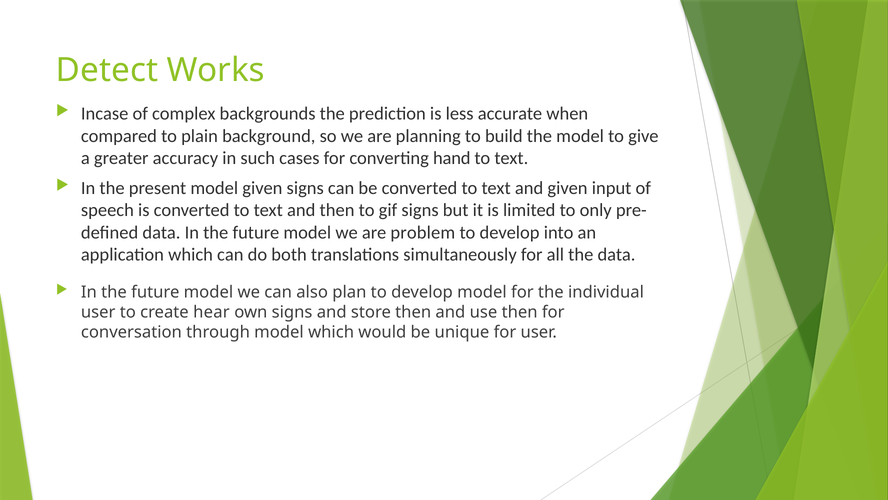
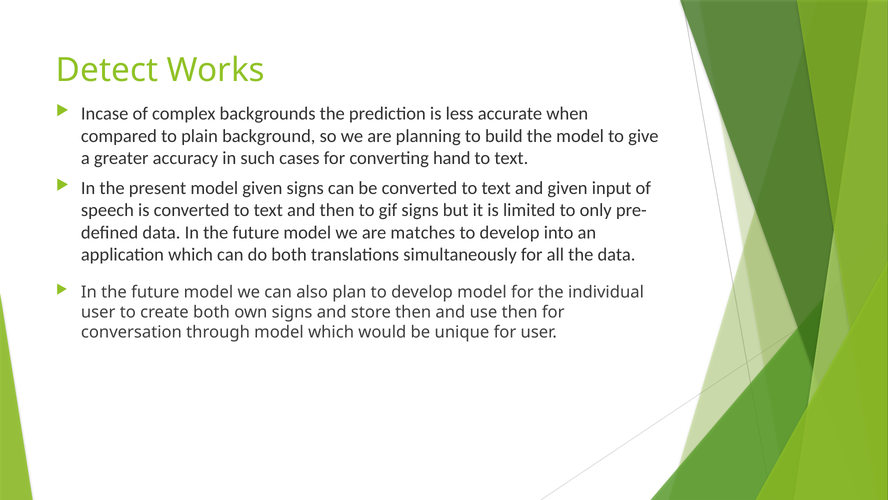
problem: problem -> matches
create hear: hear -> both
